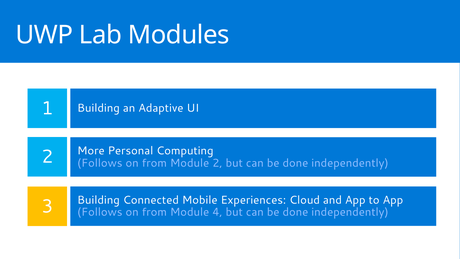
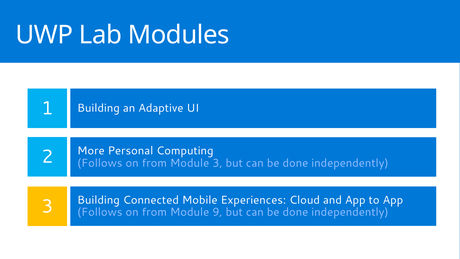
Module 2: 2 -> 3
4: 4 -> 9
